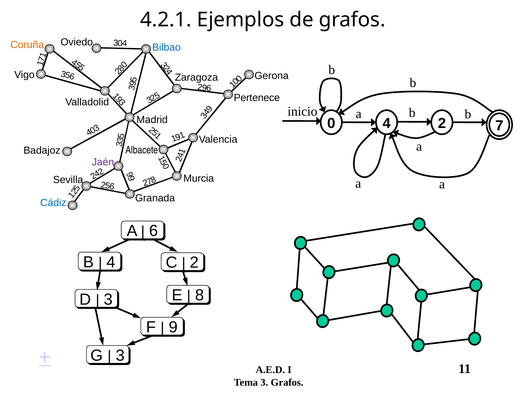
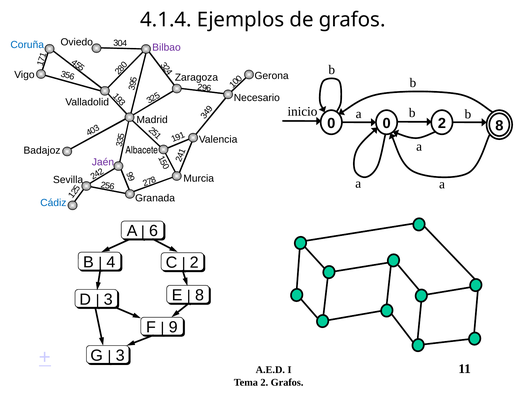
4.2.1: 4.2.1 -> 4.1.4
Coruña colour: orange -> blue
Bilbao colour: blue -> purple
Pertenece: Pertenece -> Necesario
4 at (387, 123): 4 -> 0
7 at (499, 126): 7 -> 8
Tema 3: 3 -> 2
